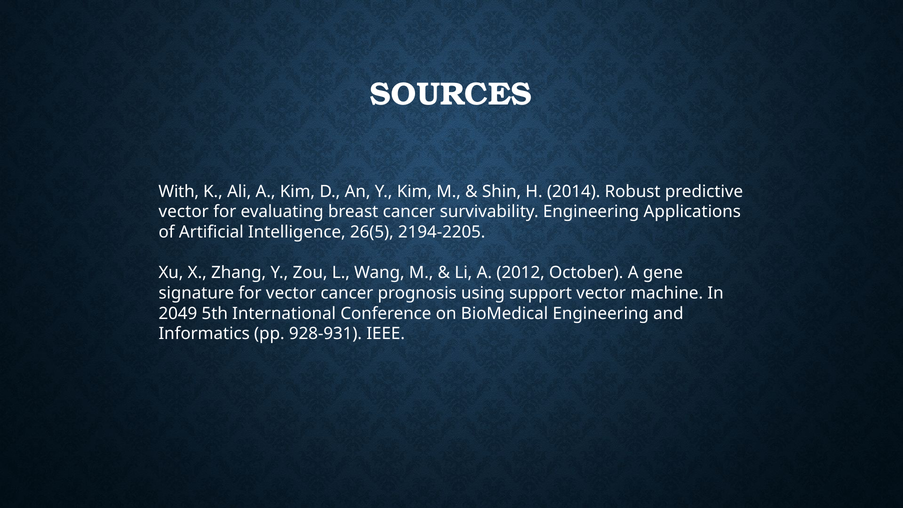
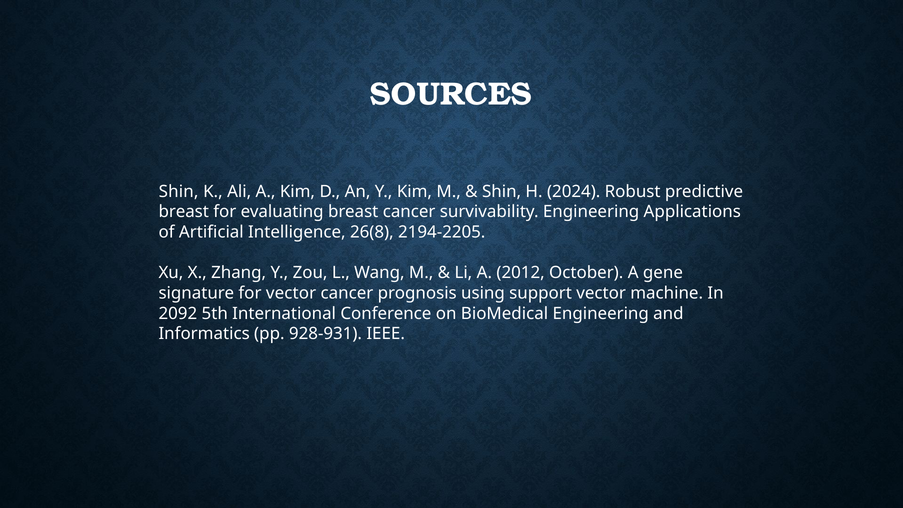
With at (179, 191): With -> Shin
2014: 2014 -> 2024
vector at (184, 212): vector -> breast
26(5: 26(5 -> 26(8
2049: 2049 -> 2092
